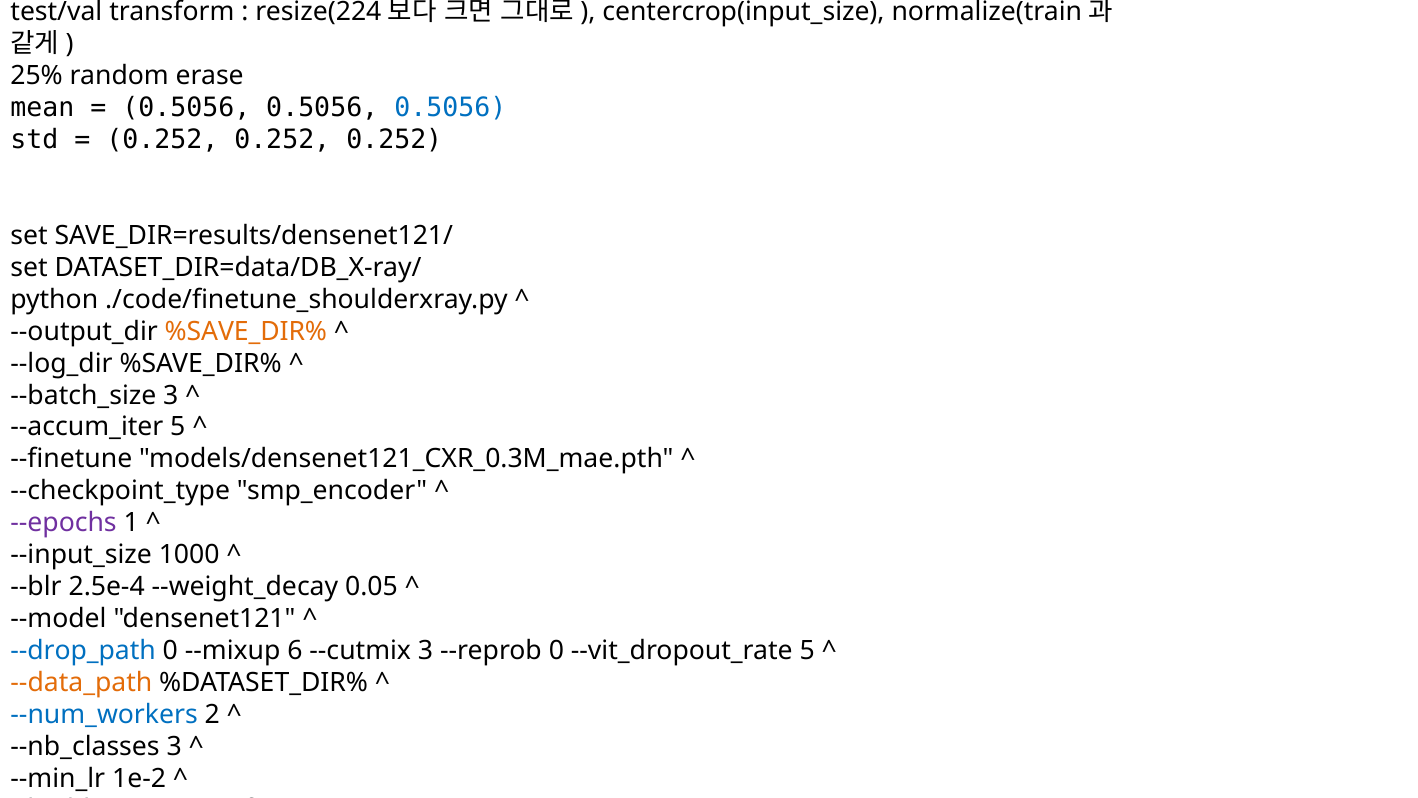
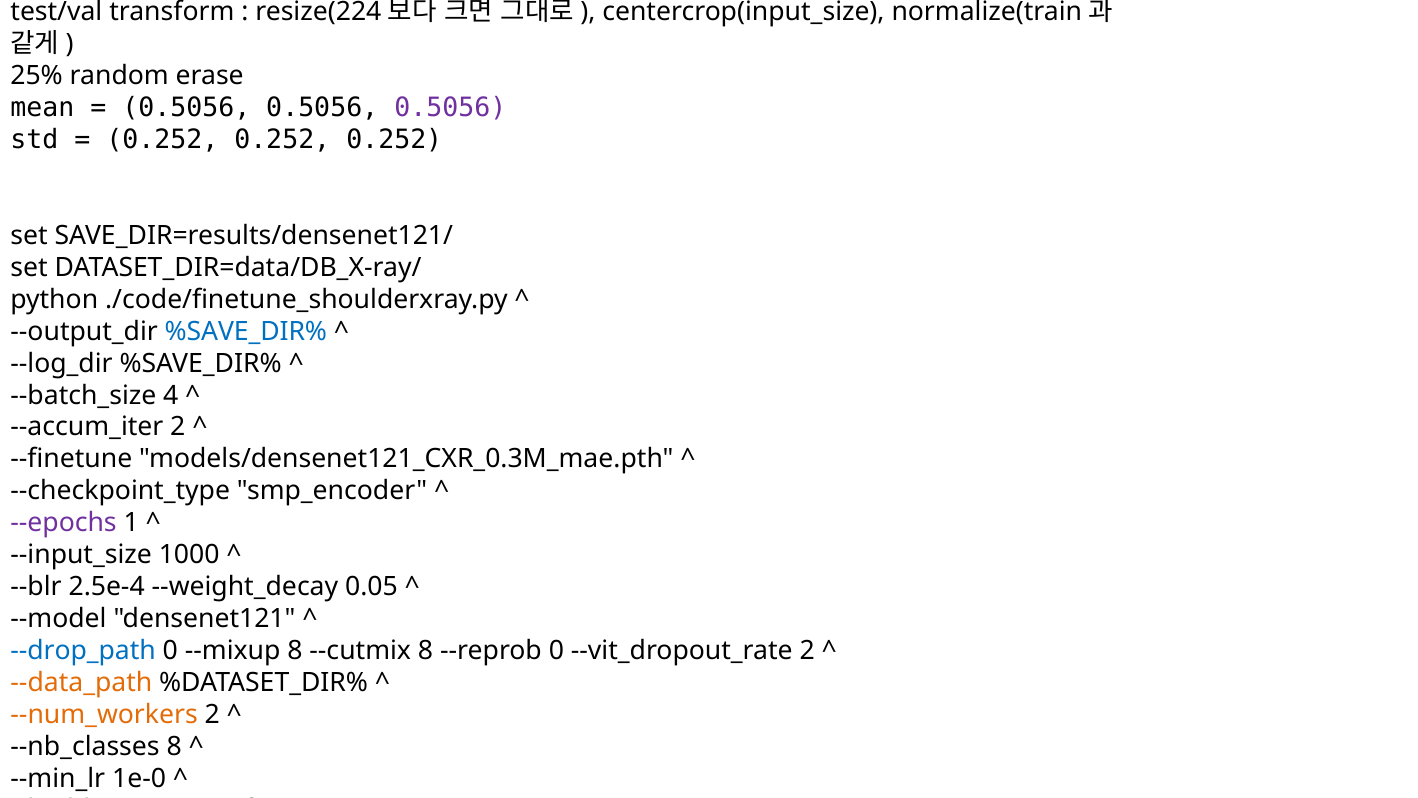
0.5056 at (450, 108) colour: blue -> purple
%SAVE_DIR% at (246, 331) colour: orange -> blue
--batch_size 3: 3 -> 4
--accum_iter 5: 5 -> 2
--mixup 6: 6 -> 8
--cutmix 3: 3 -> 8
--vit_dropout_rate 5: 5 -> 2
--num_workers colour: blue -> orange
--nb_classes 3: 3 -> 8
1e-2: 1e-2 -> 1e-0
